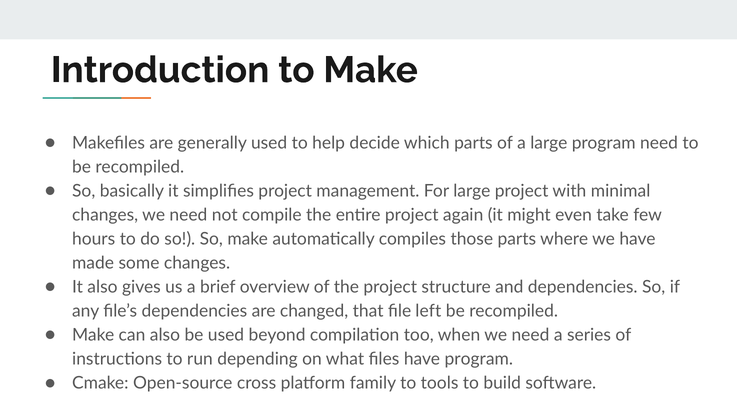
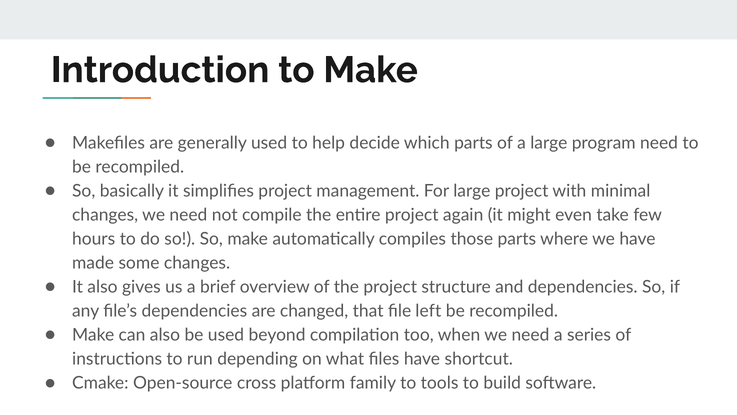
have program: program -> shortcut
